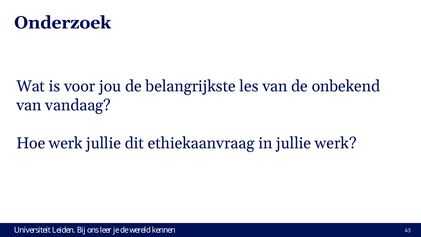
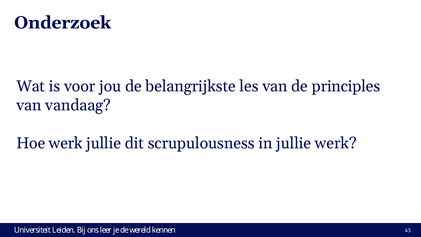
onbekend: onbekend -> principles
ethiekaanvraag: ethiekaanvraag -> scrupulousness
